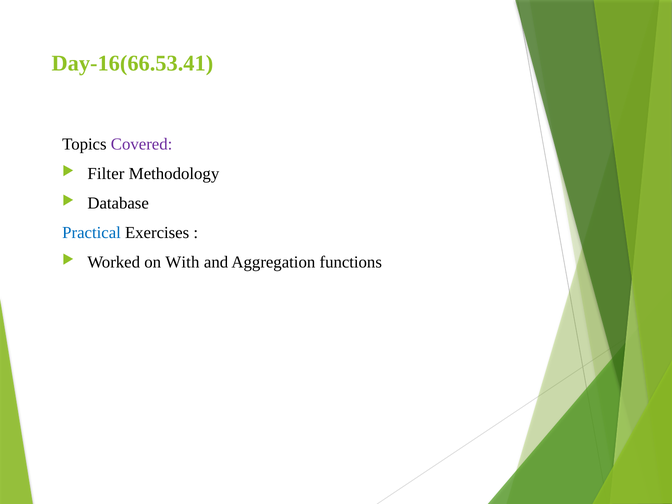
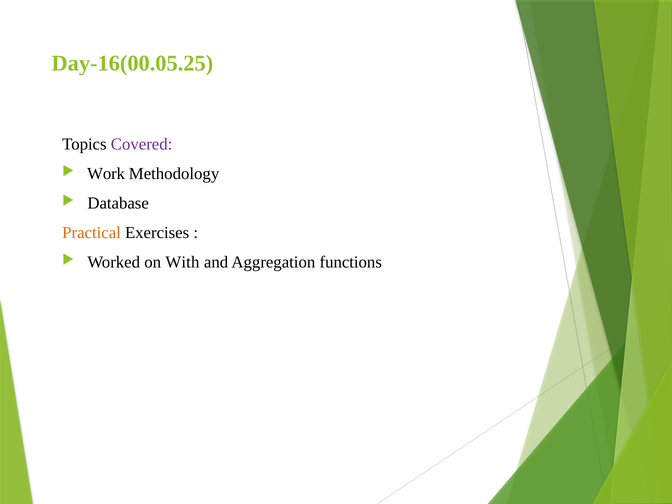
Day-16(66.53.41: Day-16(66.53.41 -> Day-16(00.05.25
Filter: Filter -> Work
Practical colour: blue -> orange
